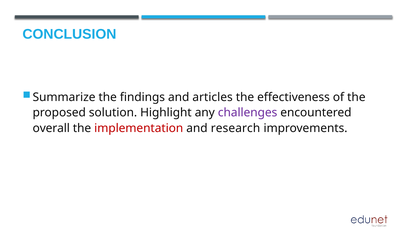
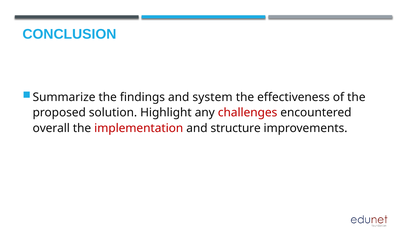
articles: articles -> system
challenges colour: purple -> red
research: research -> structure
